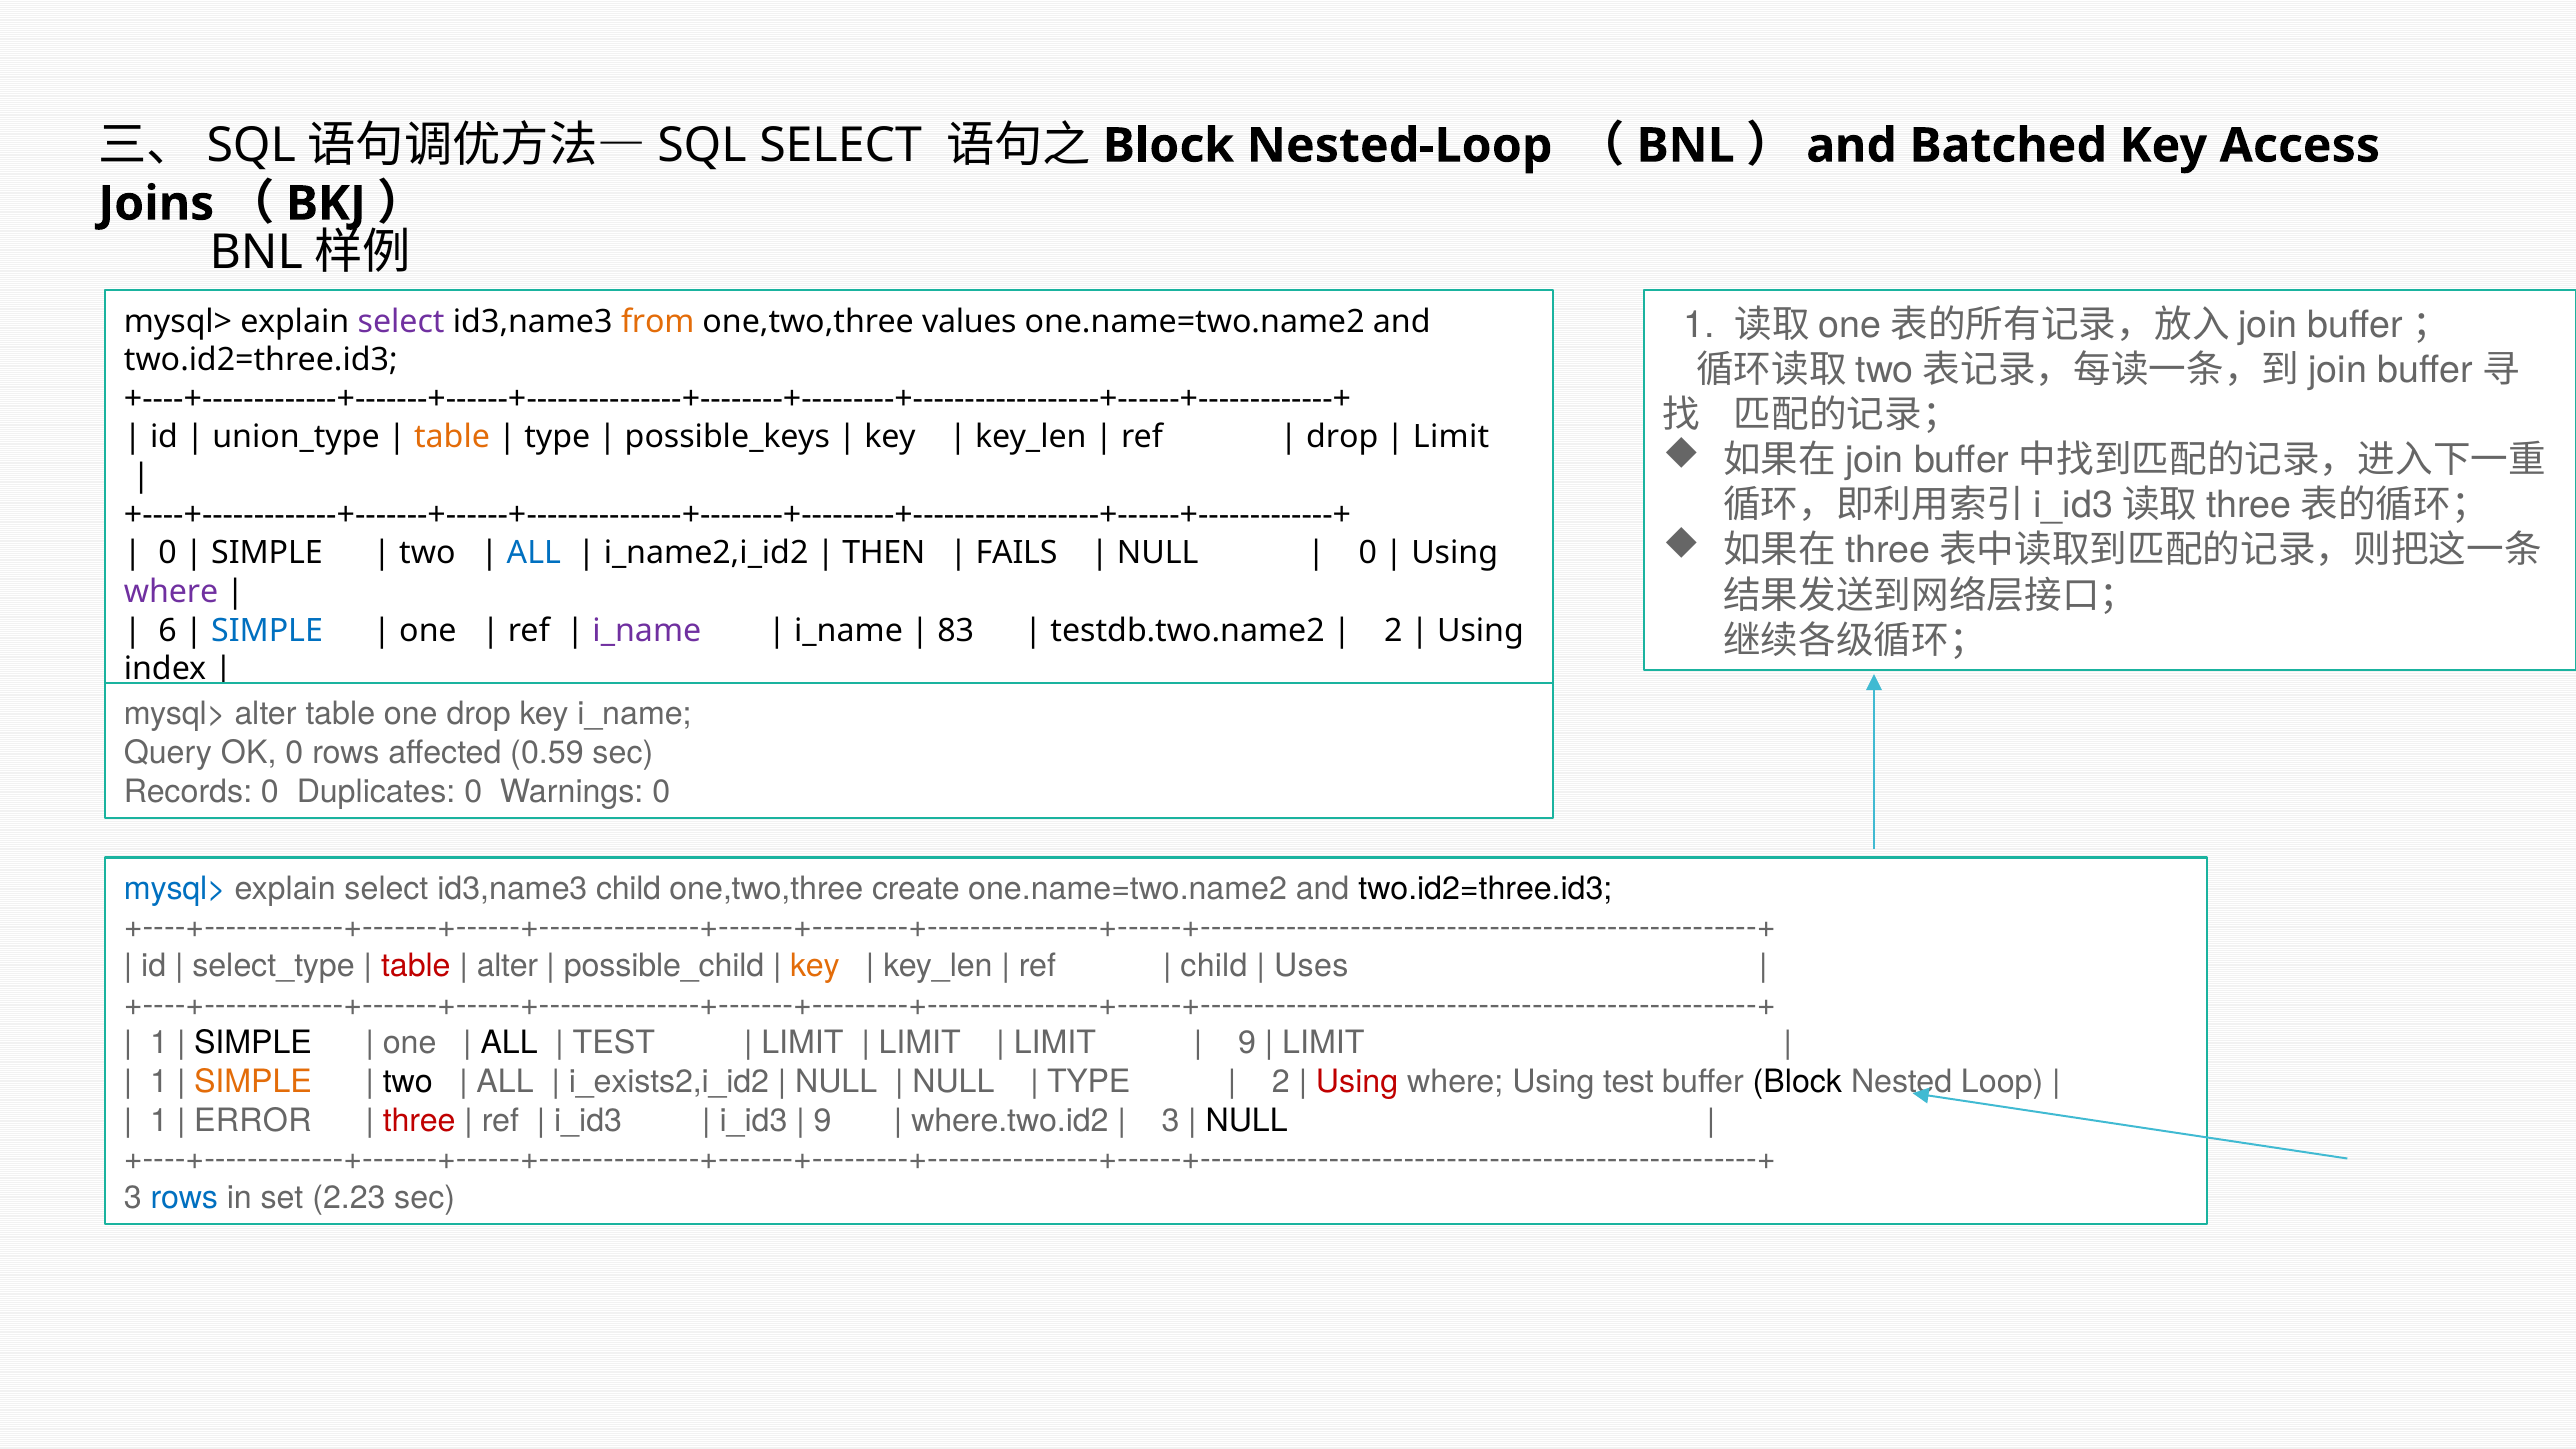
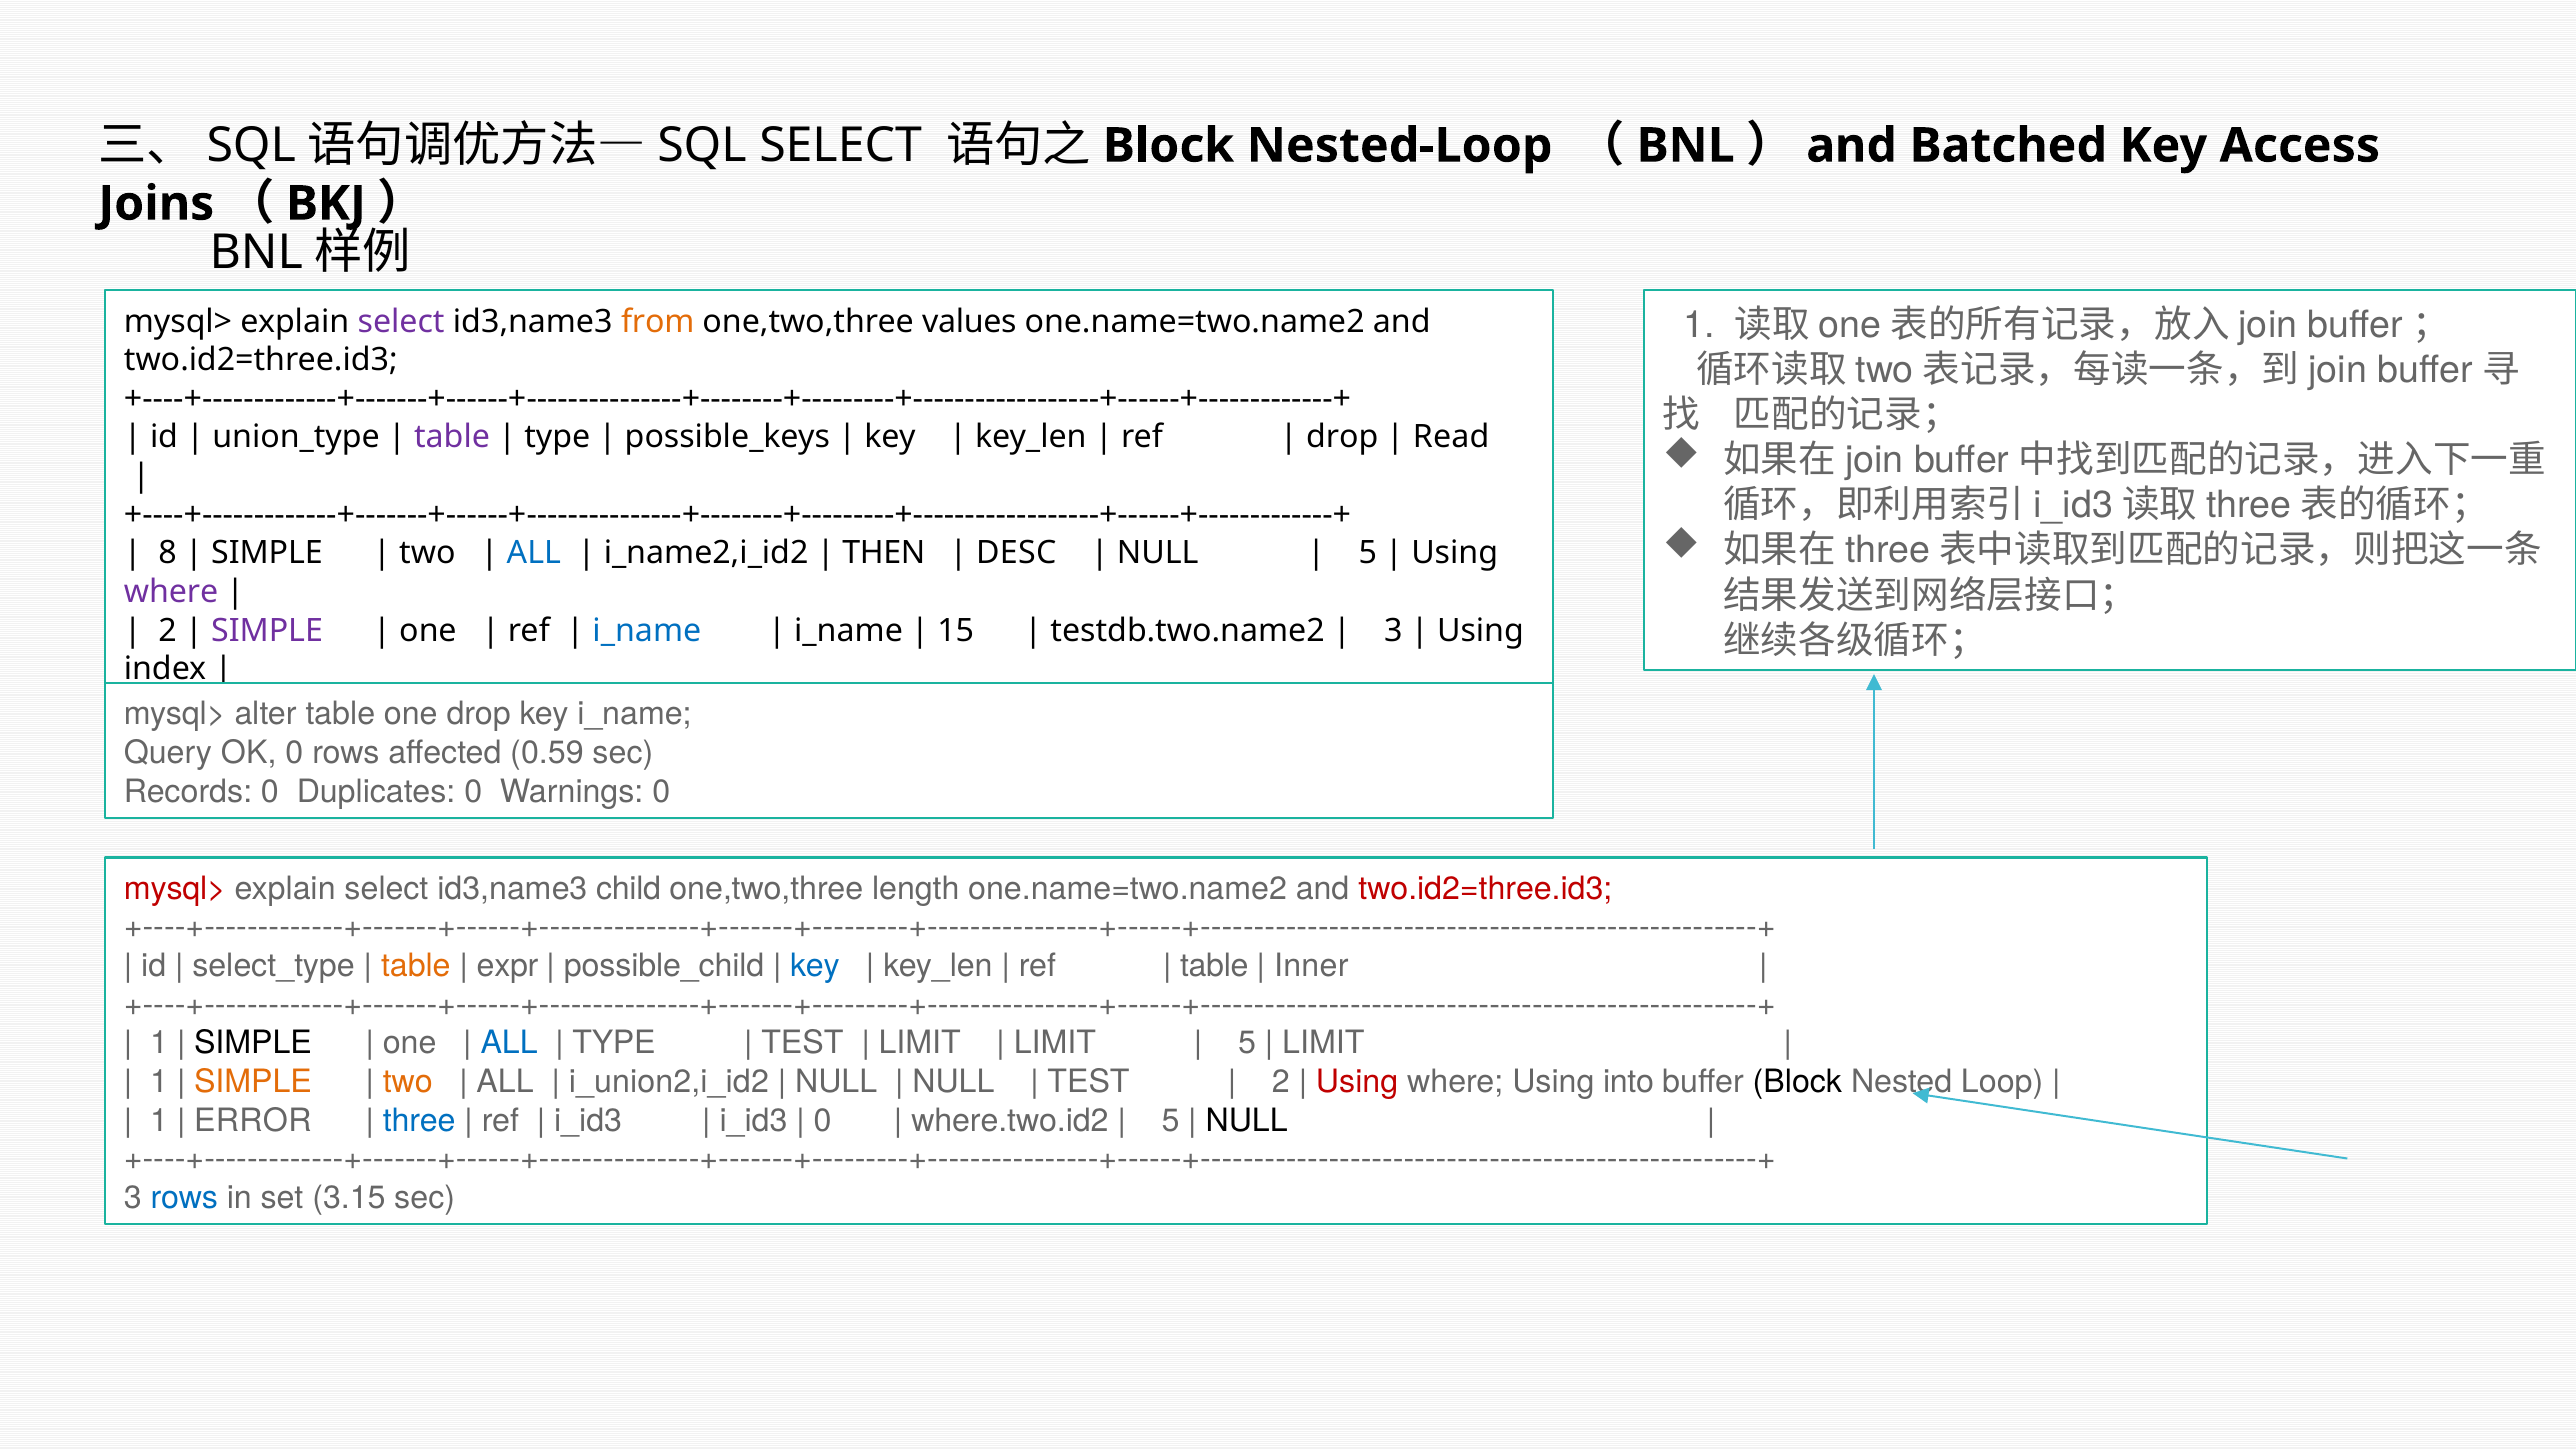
table at (452, 437) colour: orange -> purple
Limit at (1451, 437): Limit -> Read
0 at (168, 553): 0 -> 8
FAILS: FAILS -> DESC
0 at (1368, 553): 0 -> 5
6 at (168, 631): 6 -> 2
SIMPLE at (267, 631) colour: blue -> purple
i_name at (647, 631) colour: purple -> blue
83: 83 -> 15
2 at (1393, 631): 2 -> 3
mysql> at (175, 889) colour: blue -> red
create: create -> length
two.id2=three.id3 at (1485, 889) colour: black -> red
table at (416, 966) colour: red -> orange
alter at (507, 966): alter -> expr
key at (815, 966) colour: orange -> blue
child at (1214, 966): child -> table
Uses: Uses -> Inner
ALL at (509, 1043) colour: black -> blue
TEST at (614, 1043): TEST -> TYPE
LIMIT at (802, 1043): LIMIT -> TEST
9 at (1247, 1043): 9 -> 5
two at (408, 1082) colour: black -> orange
i_exists2,i_id2: i_exists2,i_id2 -> i_union2,i_id2
TYPE at (1089, 1082): TYPE -> TEST
Using test: test -> into
three at (419, 1120) colour: red -> blue
9 at (823, 1120): 9 -> 0
3 at (1170, 1120): 3 -> 5
2.23: 2.23 -> 3.15
